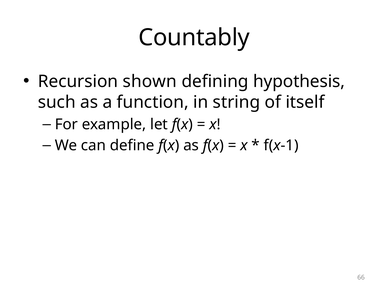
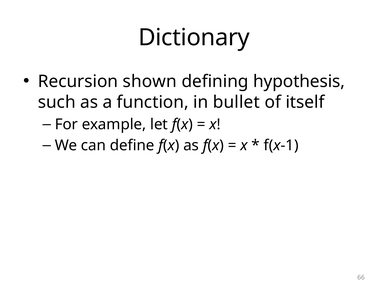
Countably: Countably -> Dictionary
string: string -> bullet
